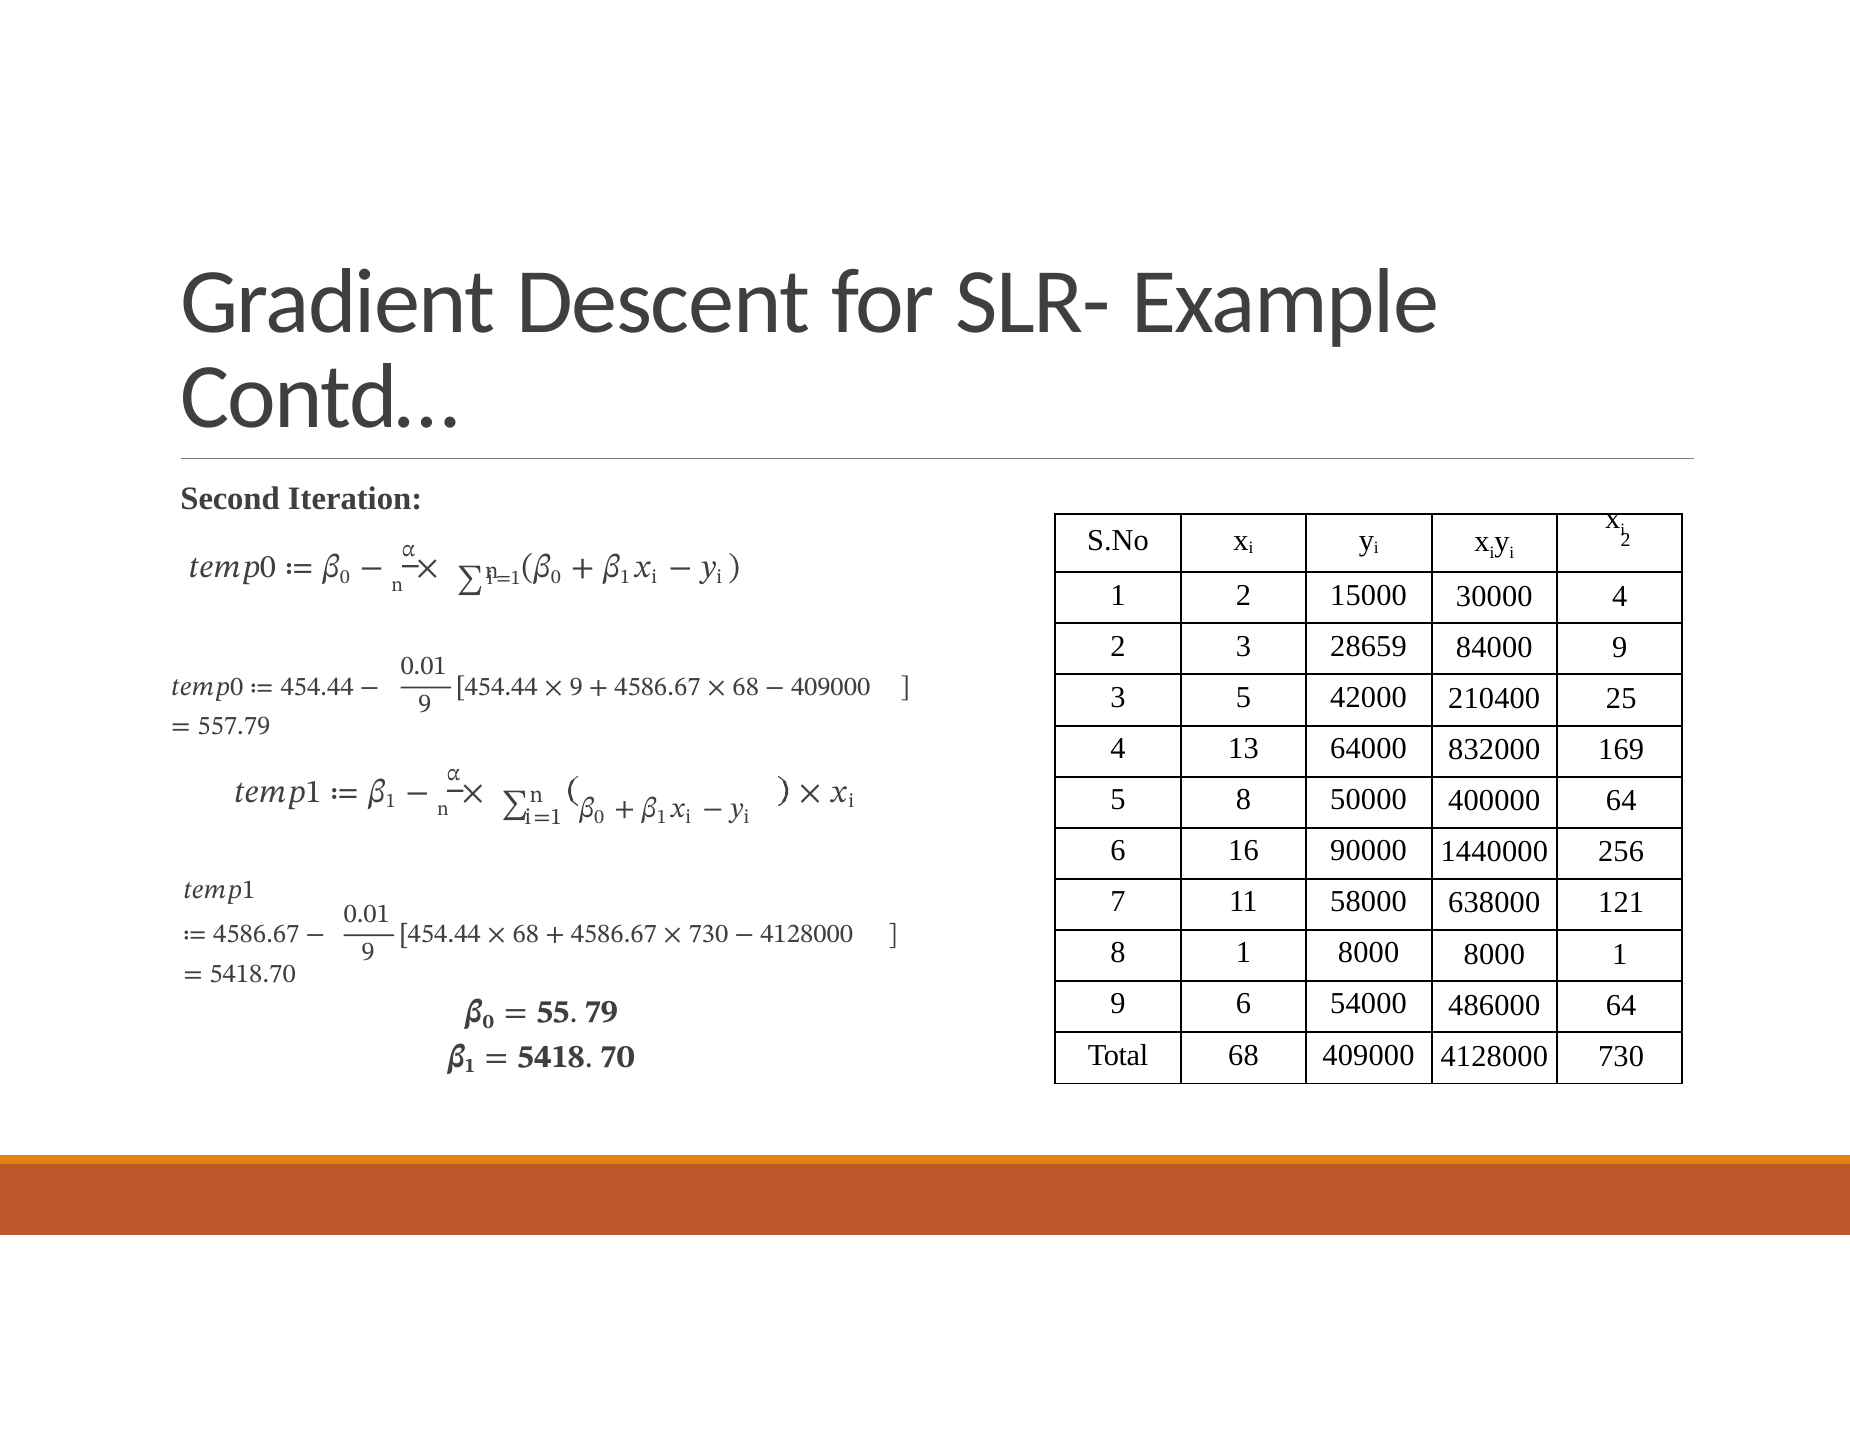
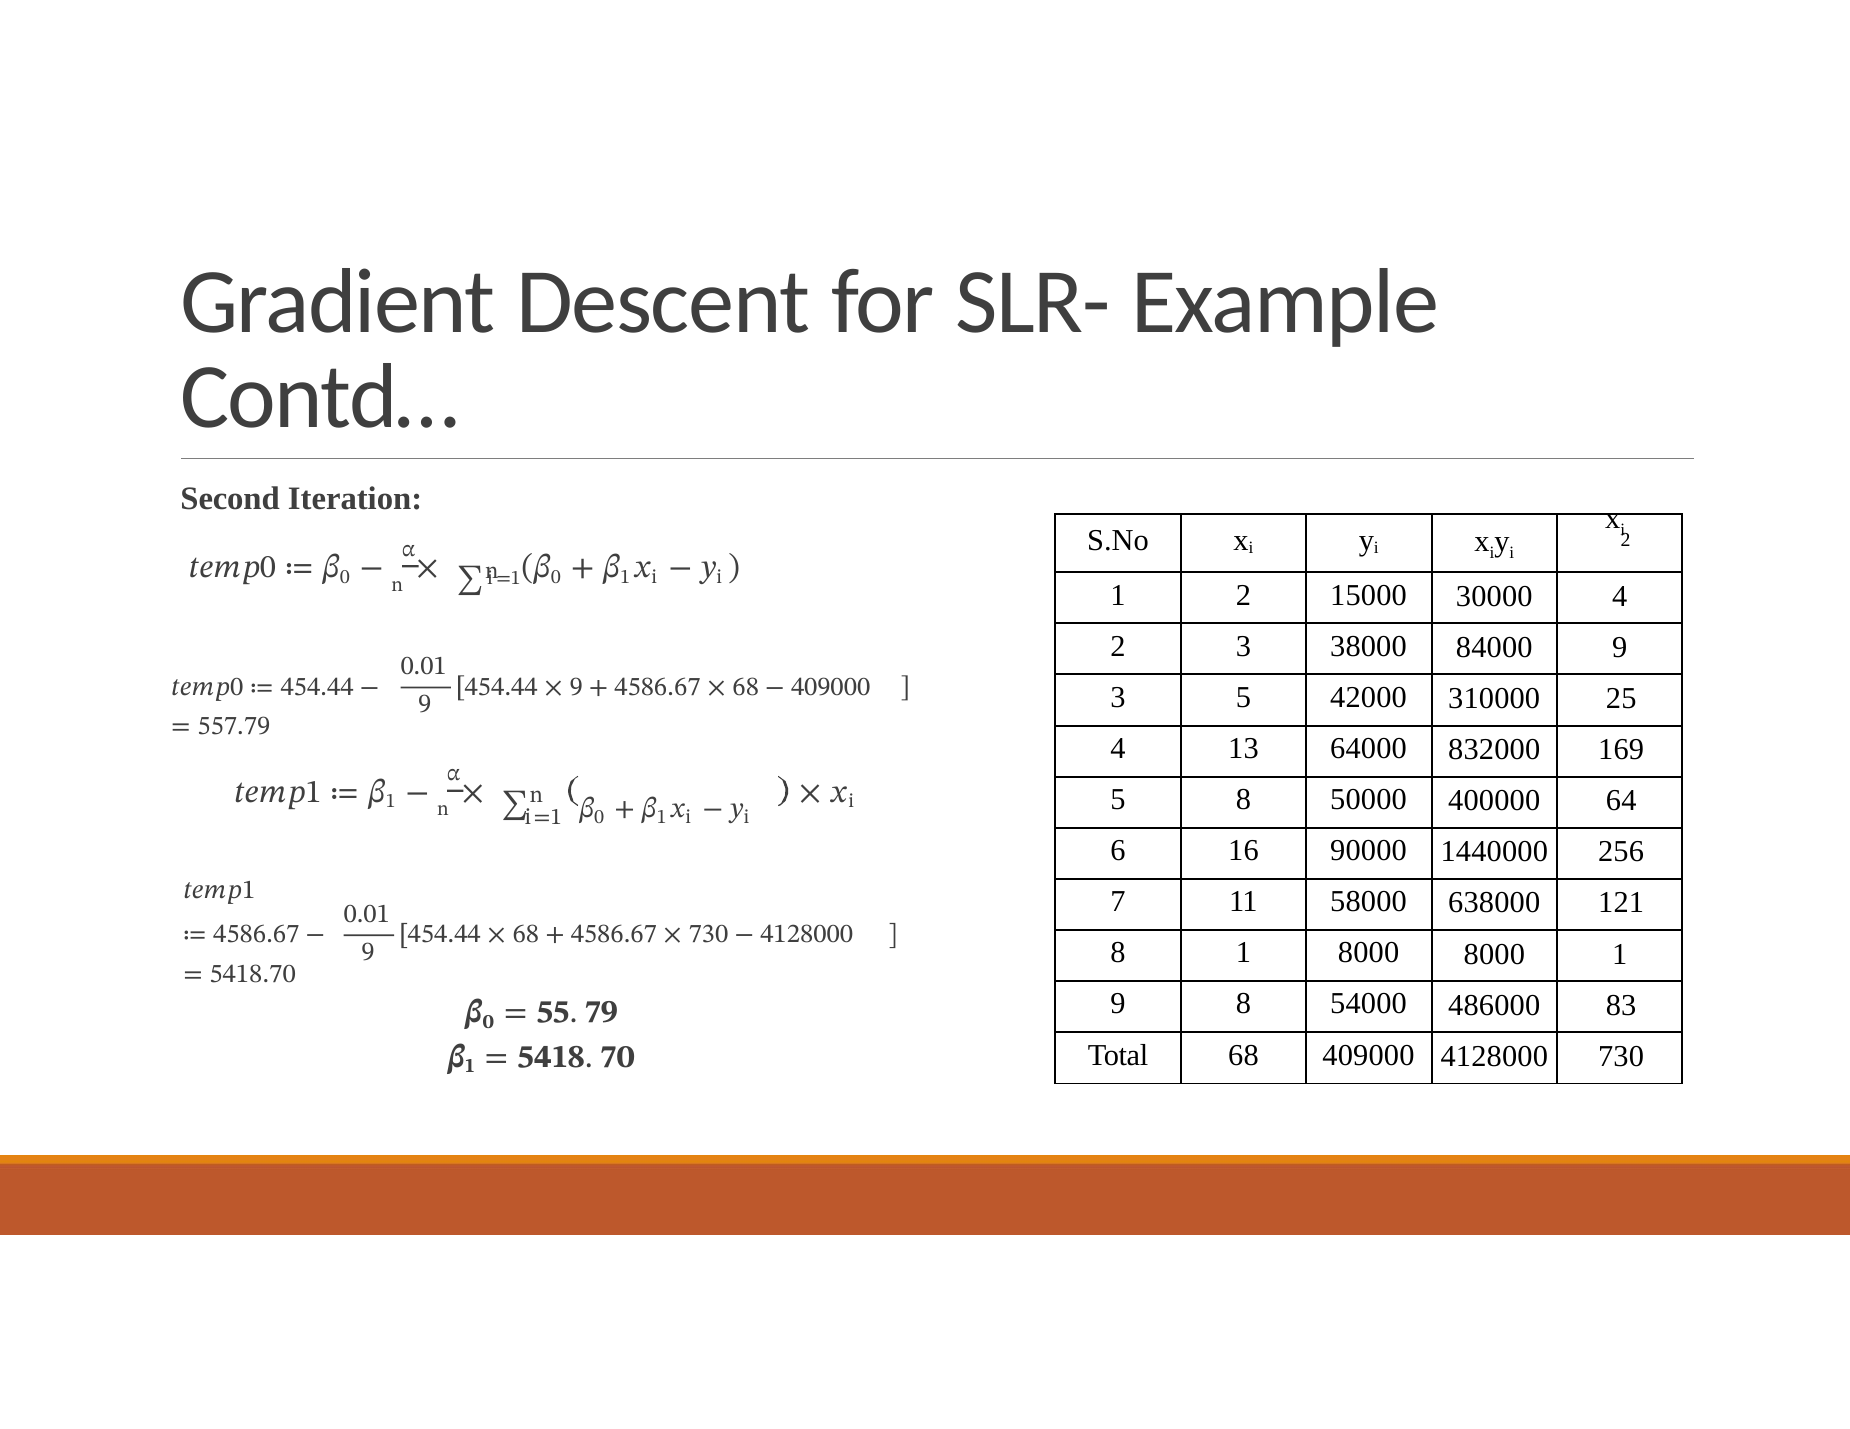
28659: 28659 -> 38000
210400: 210400 -> 310000
9 6: 6 -> 8
486000 64: 64 -> 83
